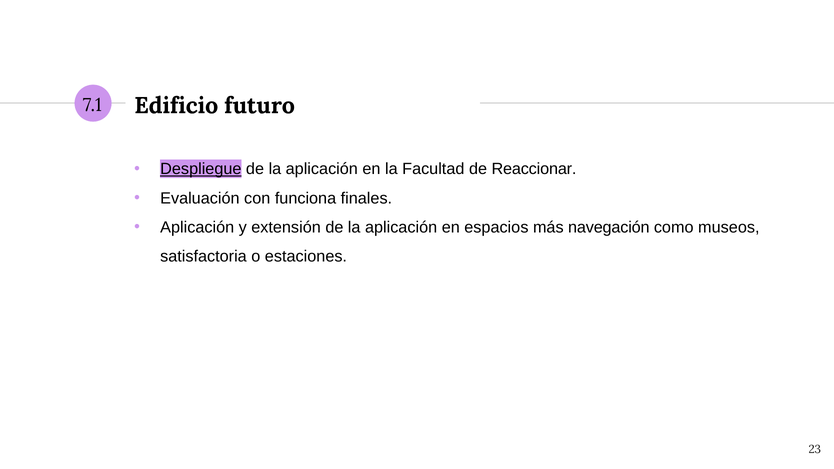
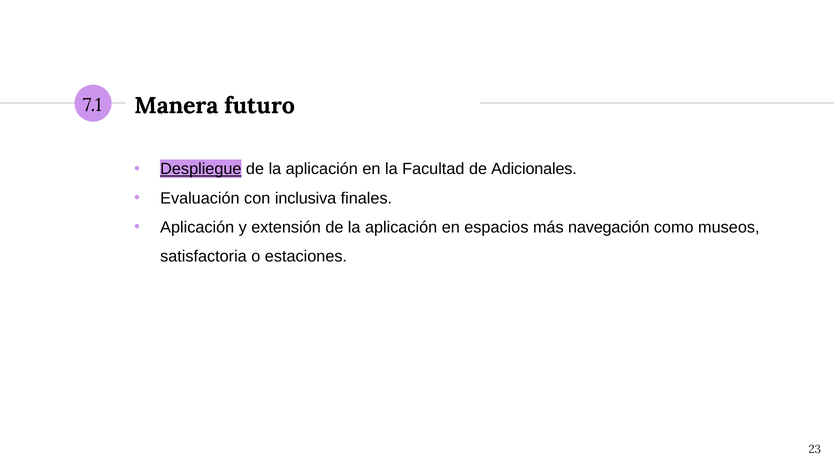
Edificio: Edificio -> Manera
Reaccionar: Reaccionar -> Adicionales
funciona: funciona -> inclusiva
